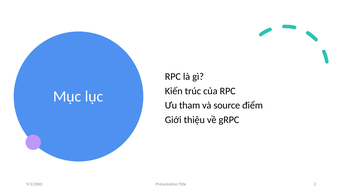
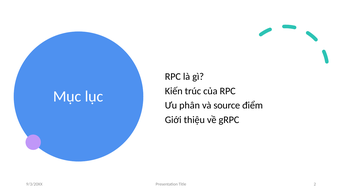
tham: tham -> phân
